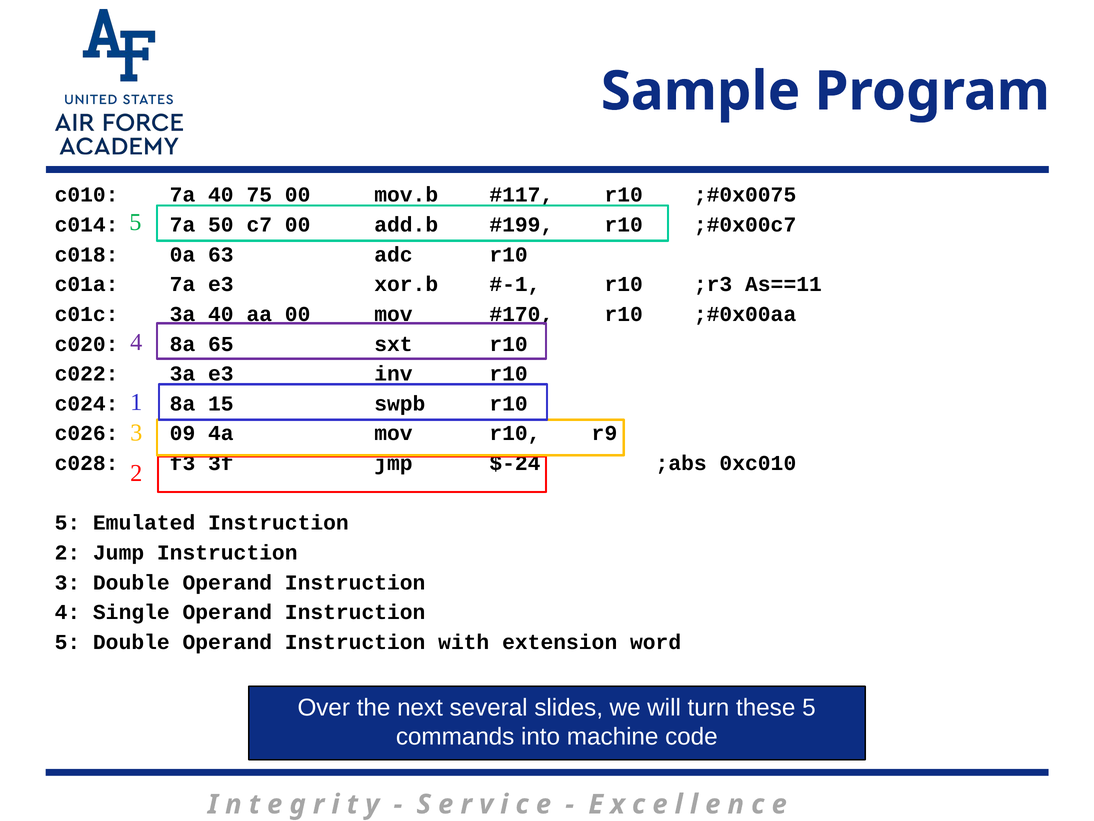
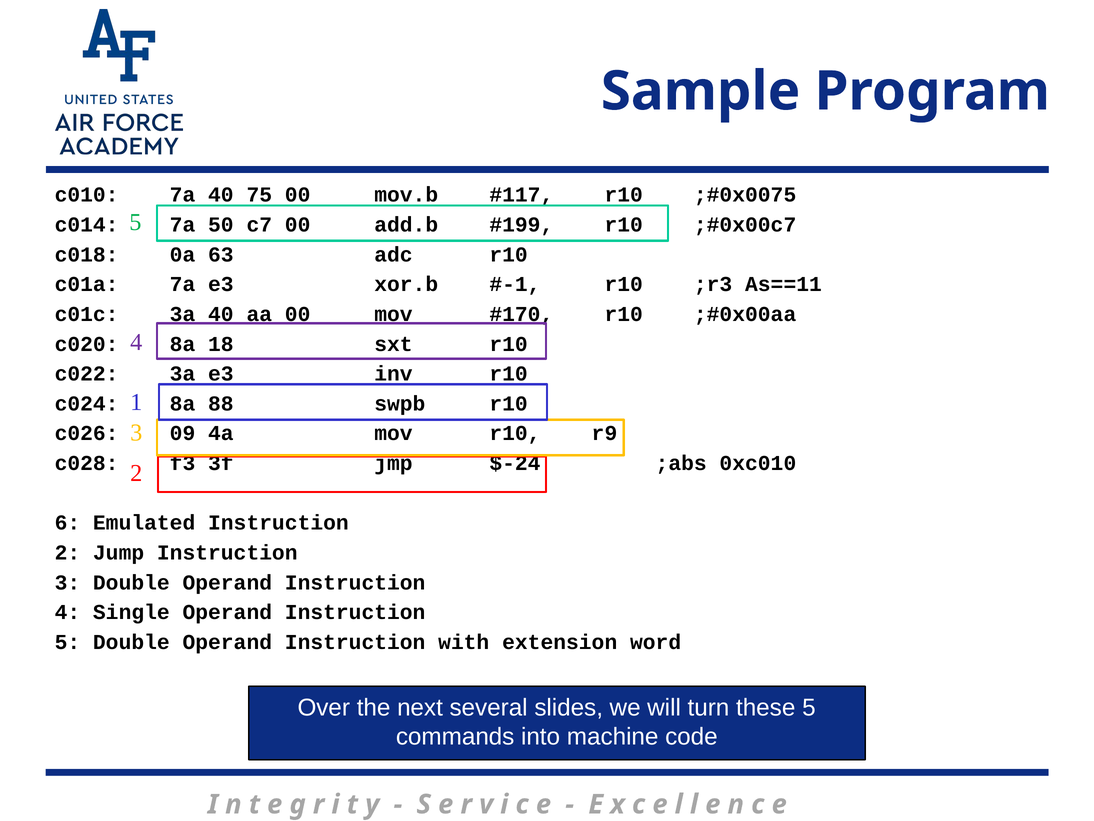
65: 65 -> 18
15: 15 -> 88
5 at (67, 523): 5 -> 6
